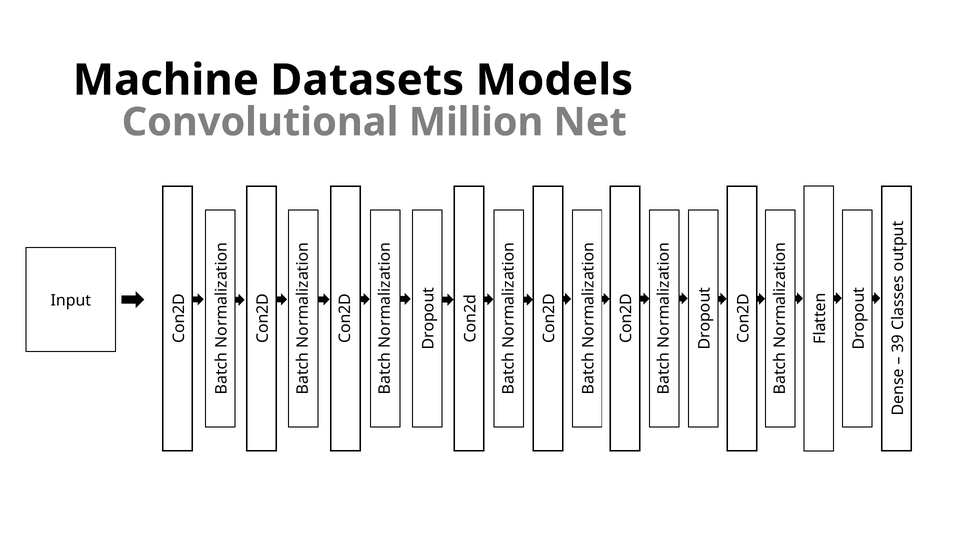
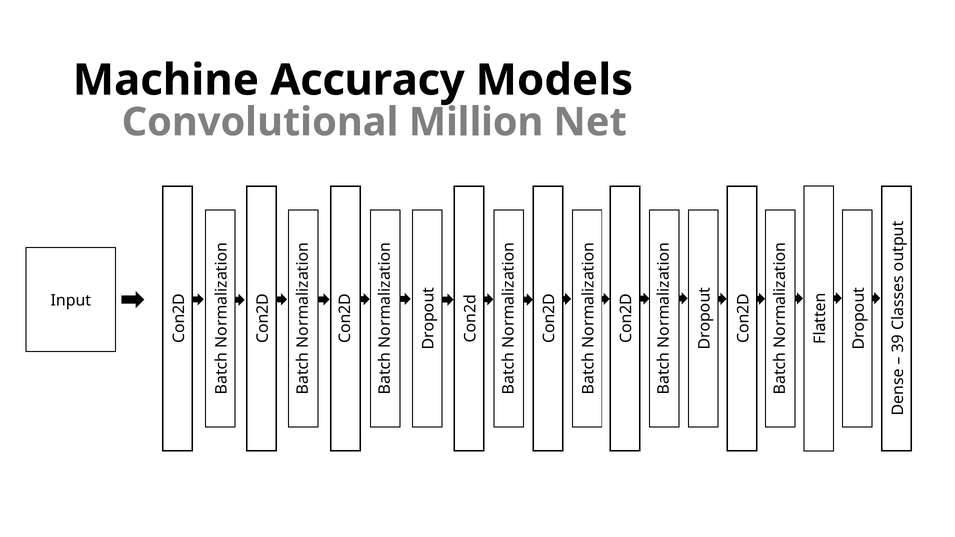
Datasets: Datasets -> Accuracy
